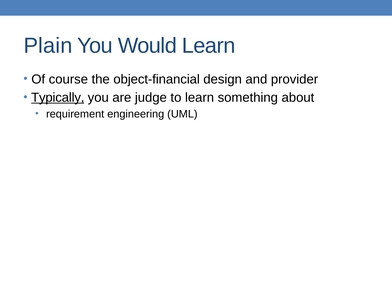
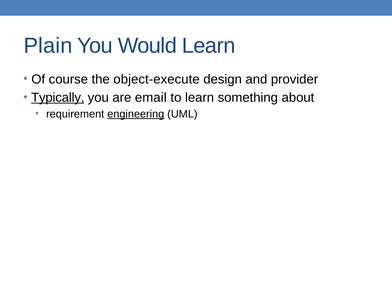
object-financial: object-financial -> object-execute
judge: judge -> email
engineering underline: none -> present
